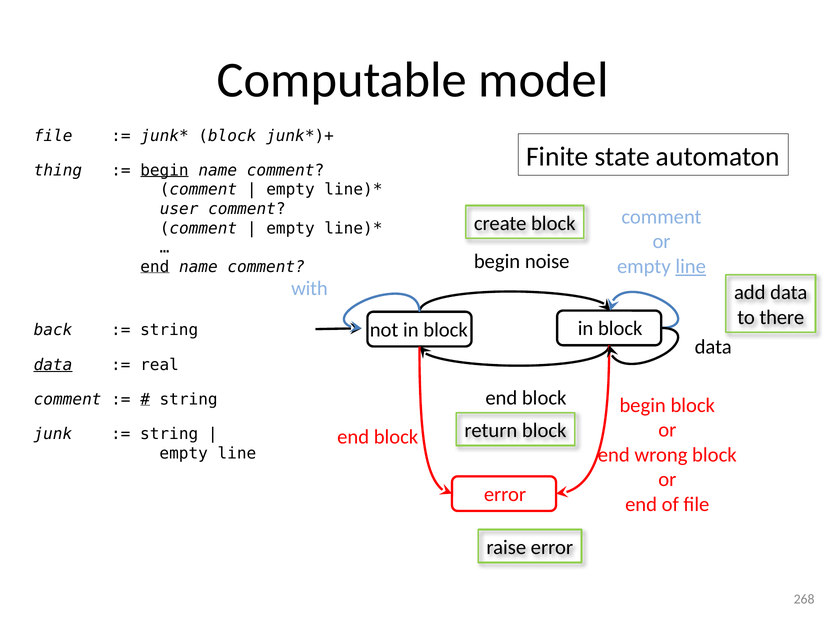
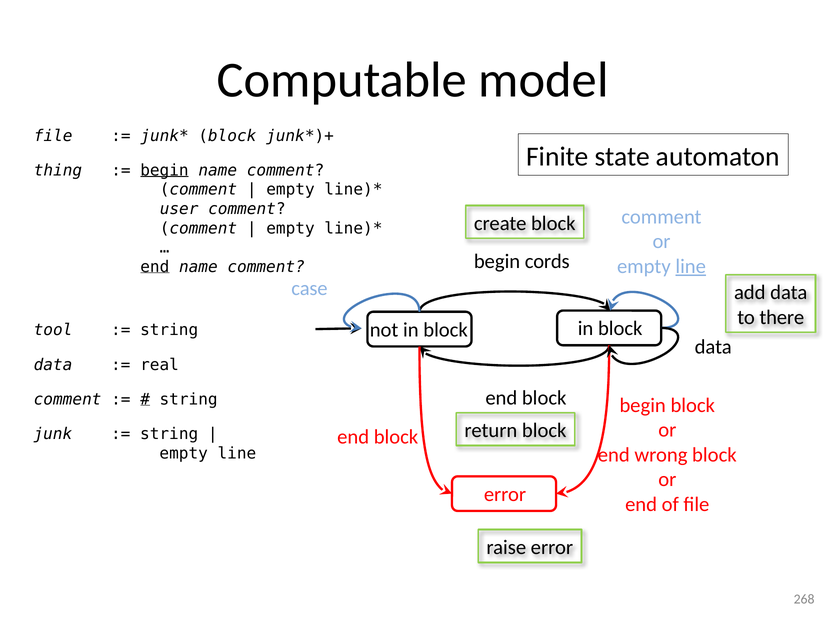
noise: noise -> cords
with: with -> case
back: back -> tool
data at (53, 365) underline: present -> none
